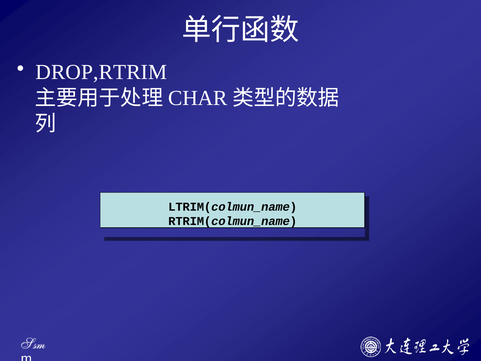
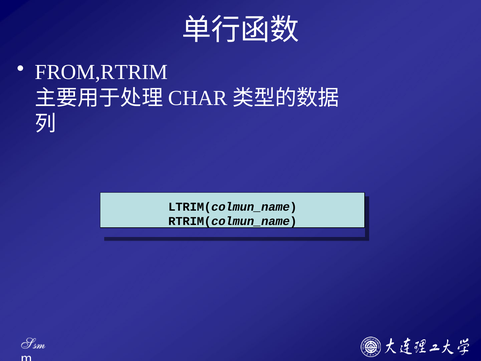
DROP,RTRIM: DROP,RTRIM -> FROM,RTRIM
